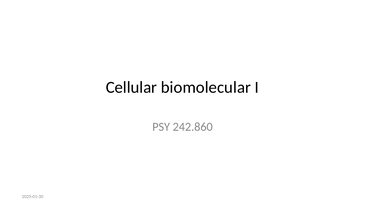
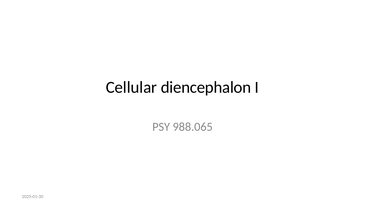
biomolecular: biomolecular -> diencephalon
242.860: 242.860 -> 988.065
